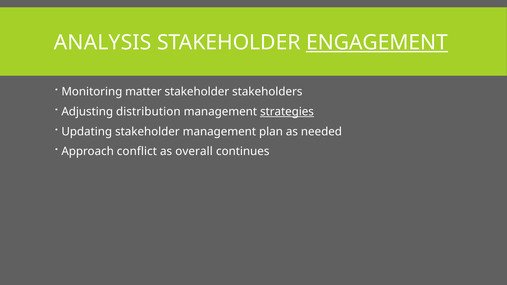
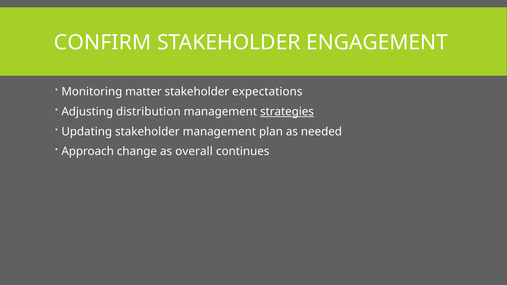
ANALYSIS: ANALYSIS -> CONFIRM
ENGAGEMENT underline: present -> none
stakeholders: stakeholders -> expectations
conflict: conflict -> change
